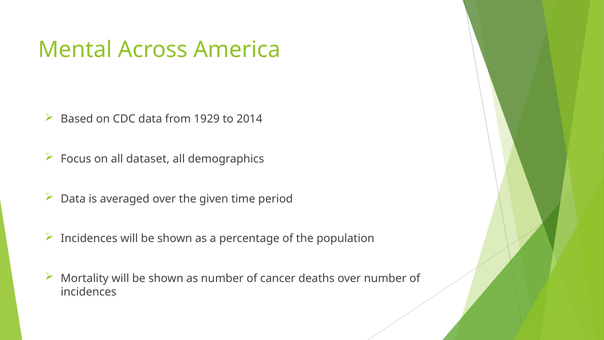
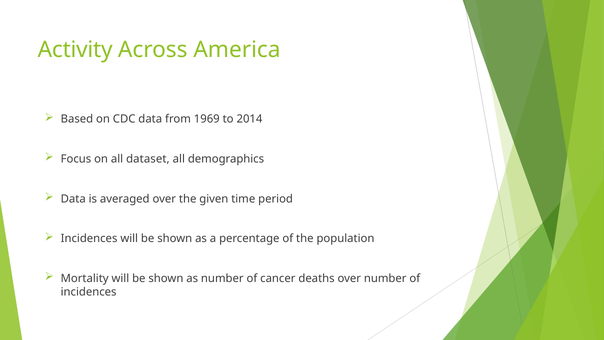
Mental: Mental -> Activity
1929: 1929 -> 1969
